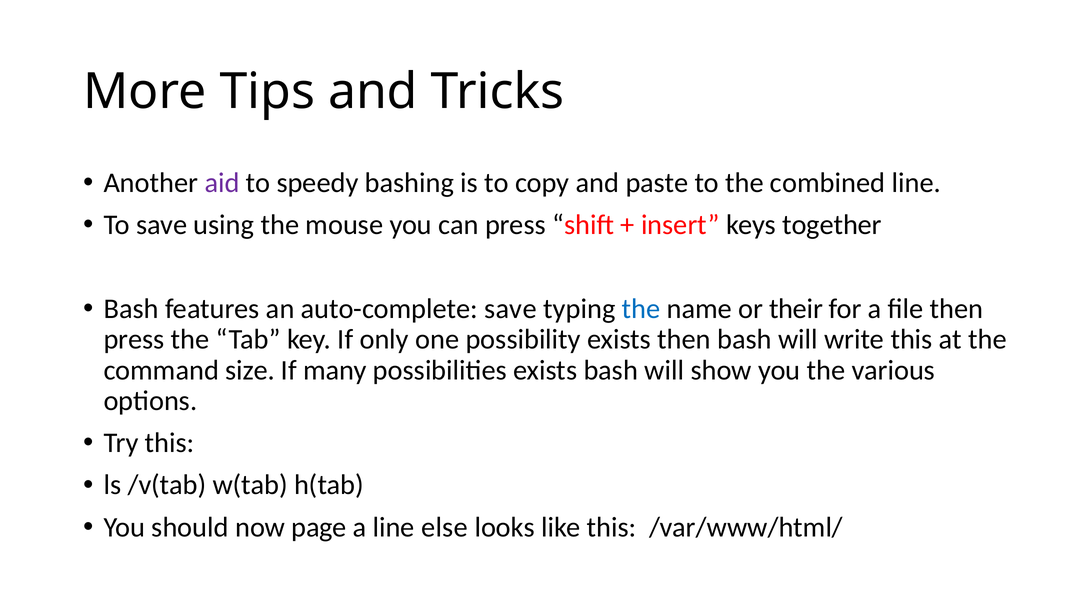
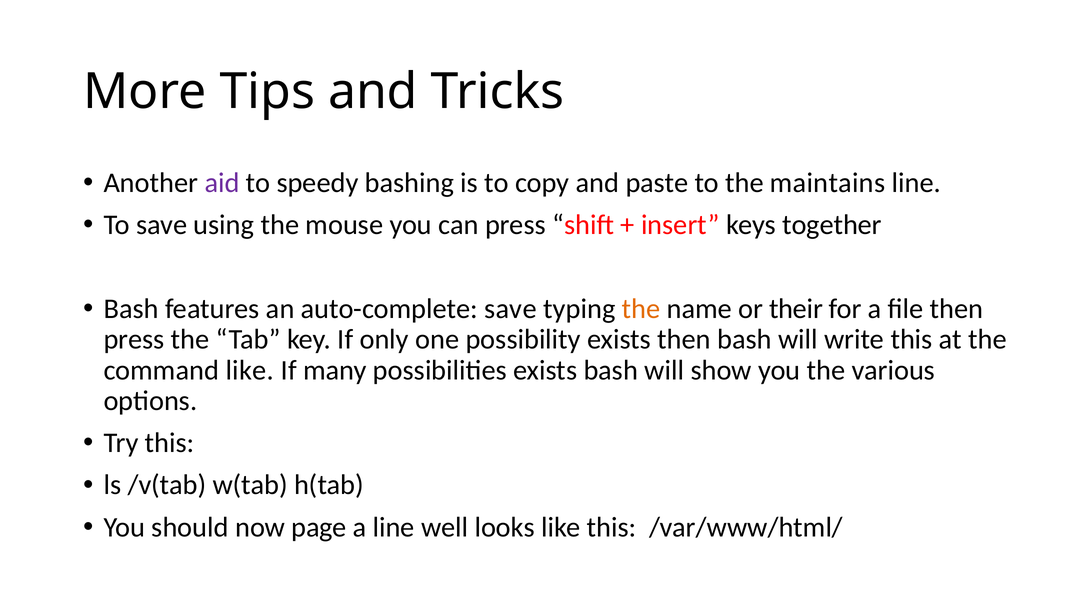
combined: combined -> maintains
the at (641, 309) colour: blue -> orange
command size: size -> like
else: else -> well
